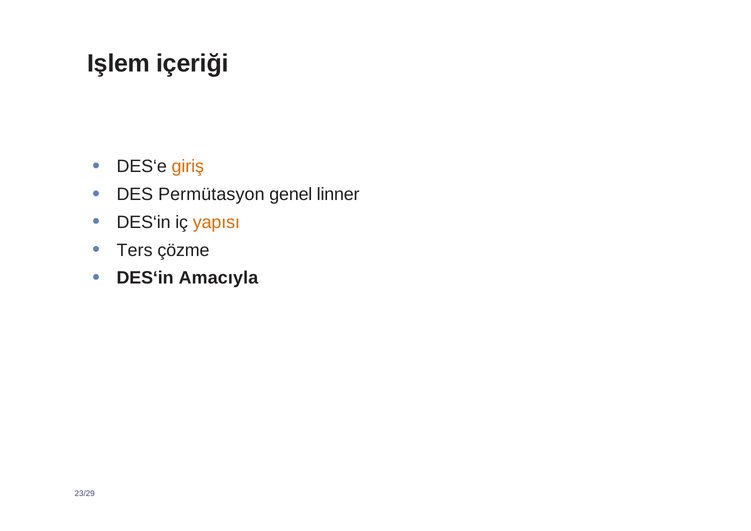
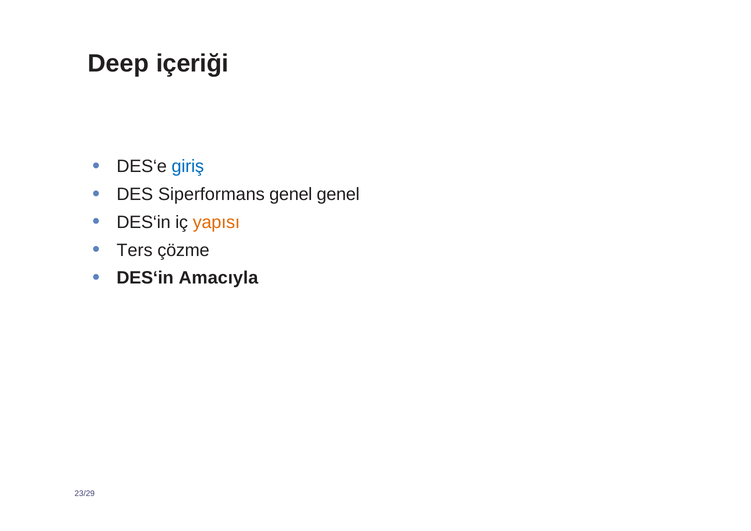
Işlem: Işlem -> Deep
giriş colour: orange -> blue
Permütasyon: Permütasyon -> Siperformans
genel linner: linner -> genel
